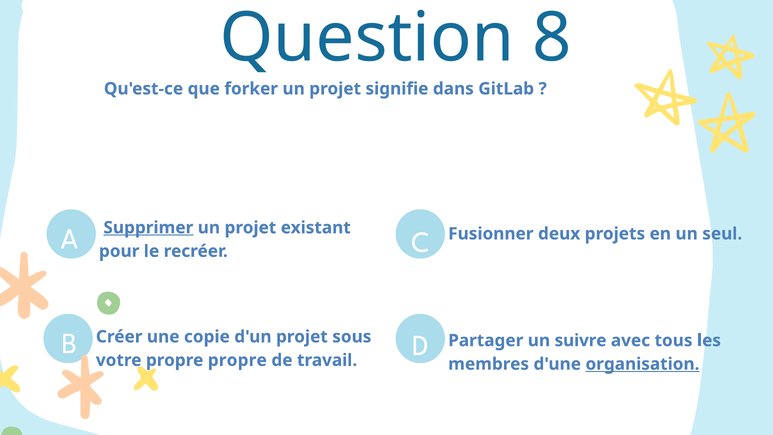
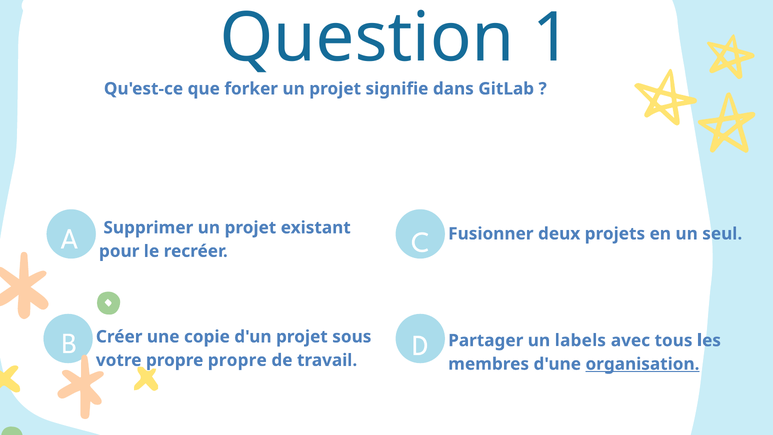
8: 8 -> 1
Supprimer underline: present -> none
suivre: suivre -> labels
